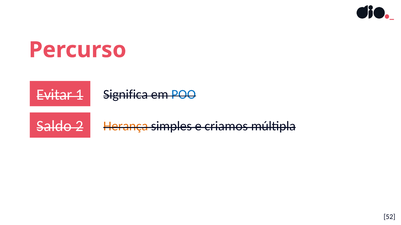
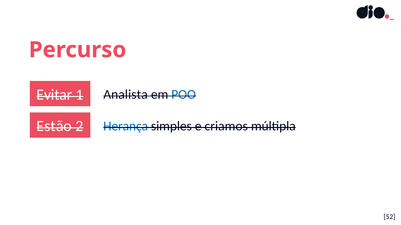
Significa: Significa -> Analista
Saldo: Saldo -> Estão
Herança colour: orange -> blue
